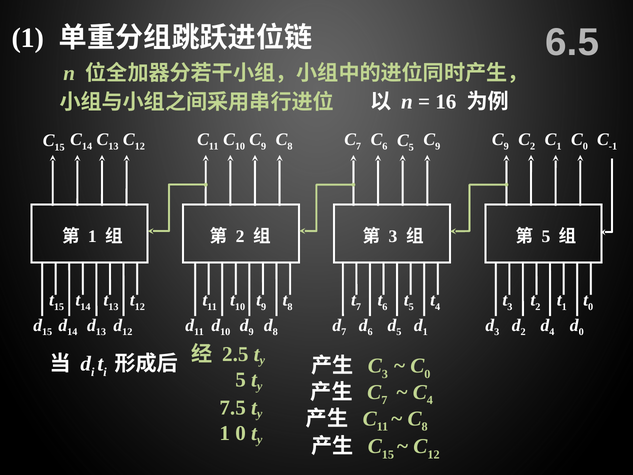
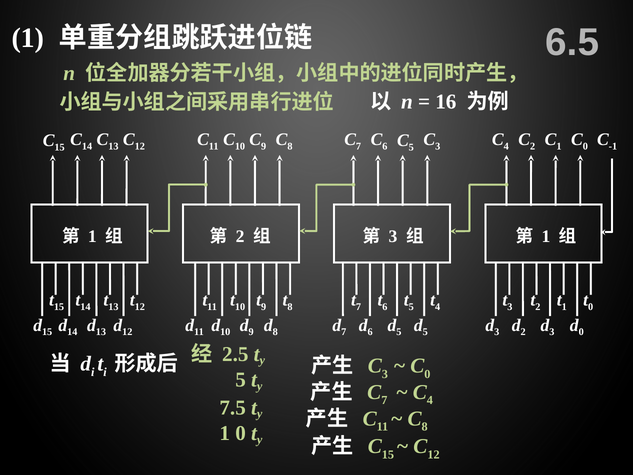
9 at (438, 146): 9 -> 3
9 at (506, 146): 9 -> 4
5 at (546, 236): 5 -> 1
1 at (425, 332): 1 -> 5
4 at (552, 332): 4 -> 3
